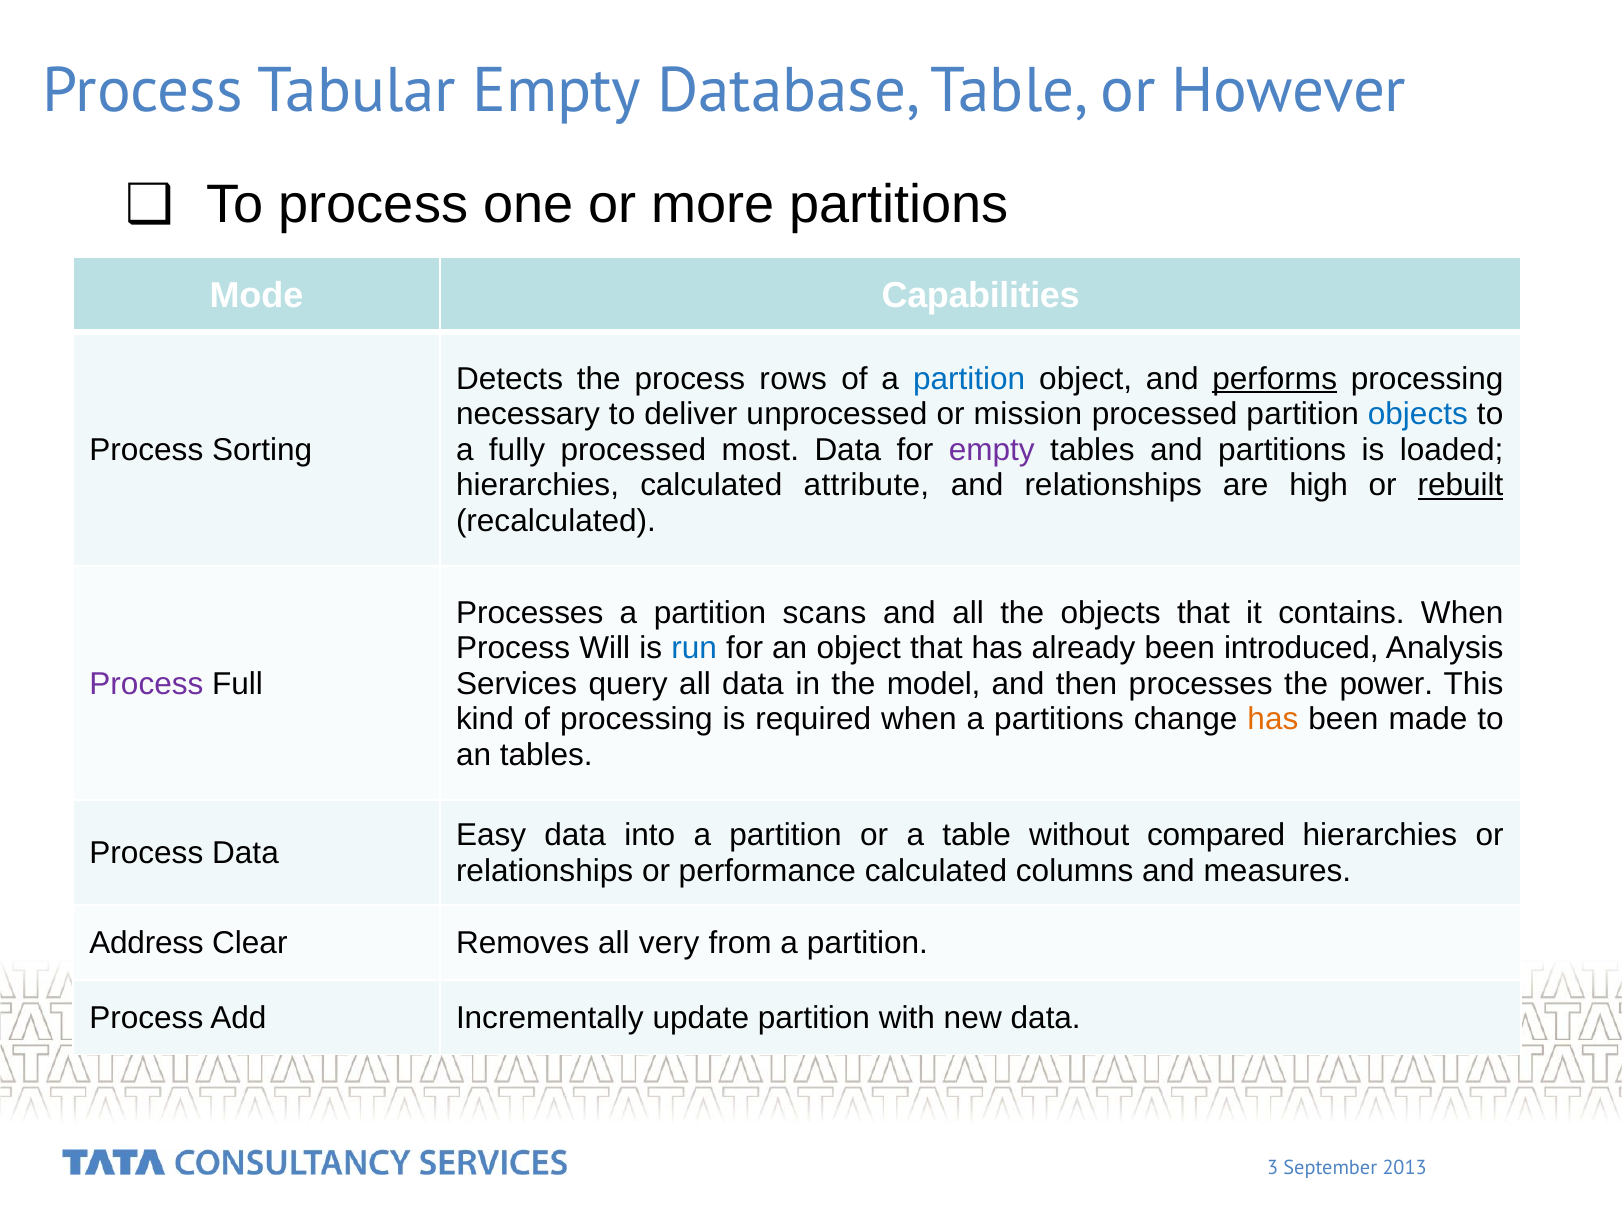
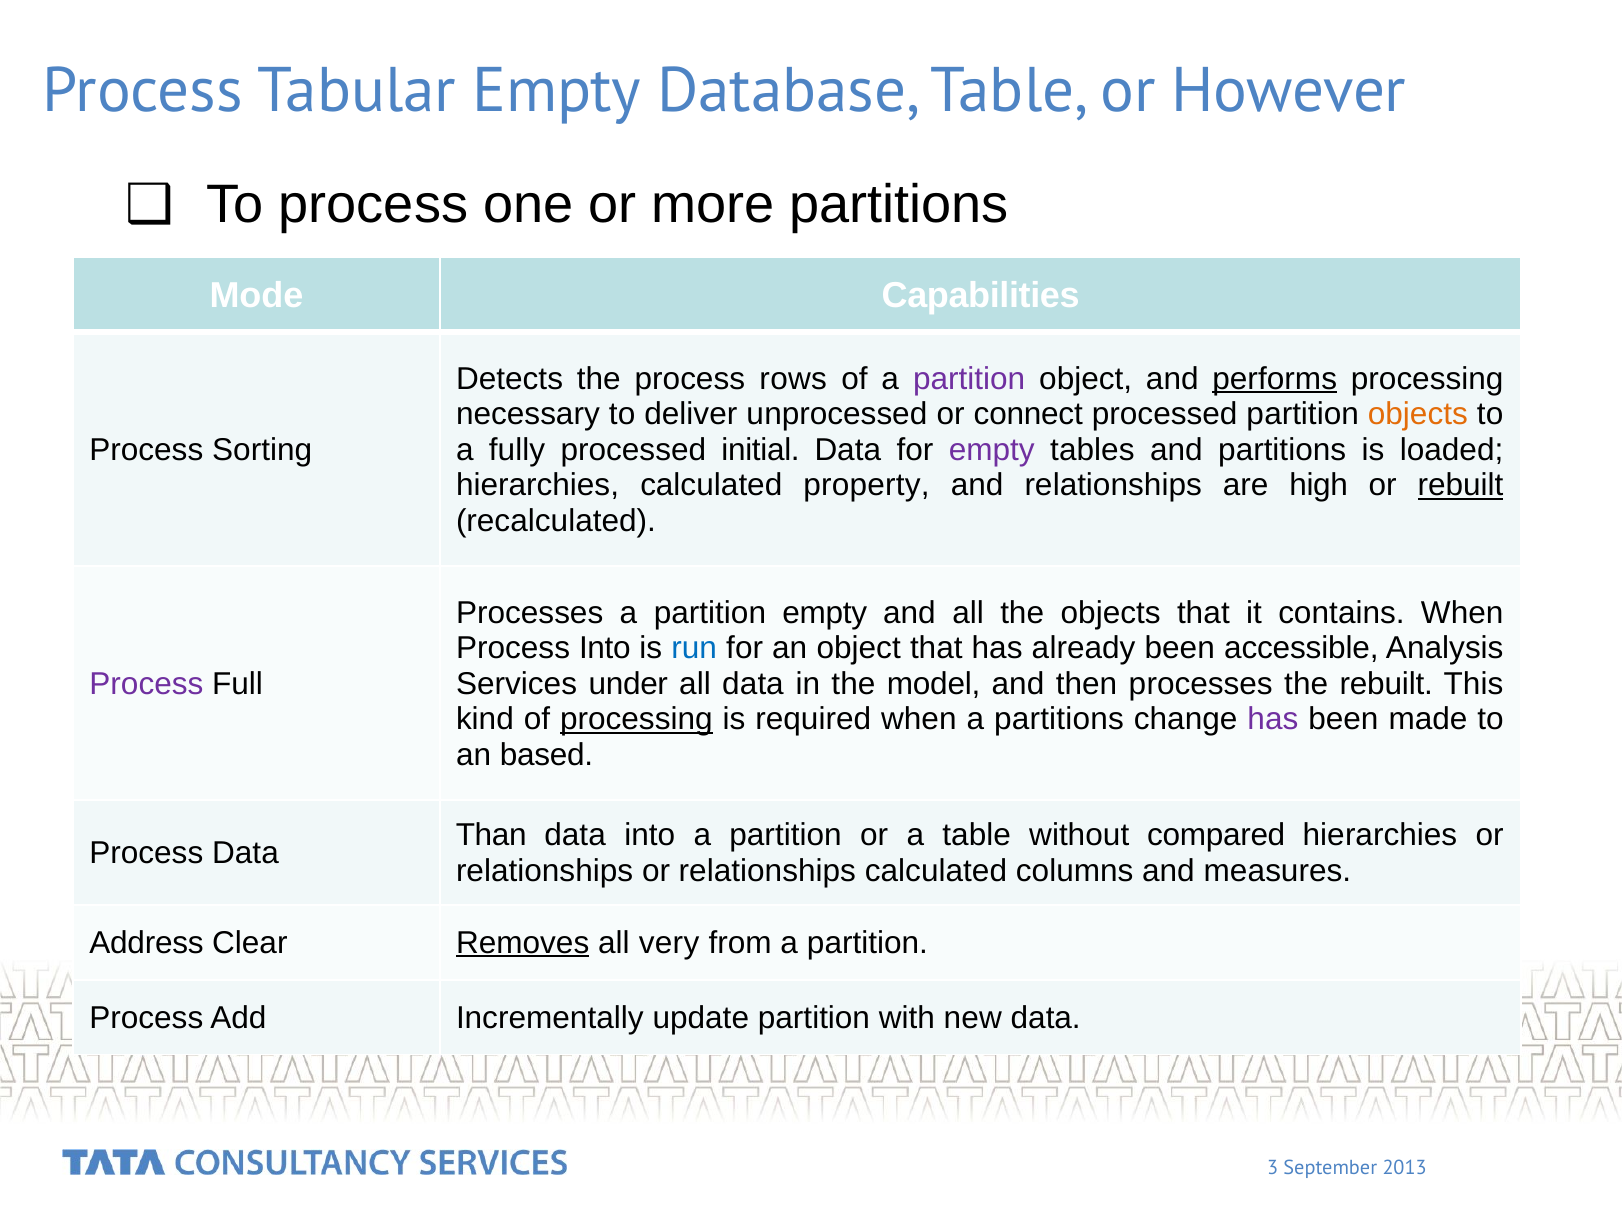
partition at (969, 379) colour: blue -> purple
mission: mission -> connect
objects at (1418, 414) colour: blue -> orange
most: most -> initial
attribute: attribute -> property
partition scans: scans -> empty
Process Will: Will -> Into
introduced: introduced -> accessible
query: query -> under
the power: power -> rebuilt
processing at (636, 719) underline: none -> present
has at (1273, 719) colour: orange -> purple
an tables: tables -> based
Easy: Easy -> Than
relationships or performance: performance -> relationships
Removes underline: none -> present
